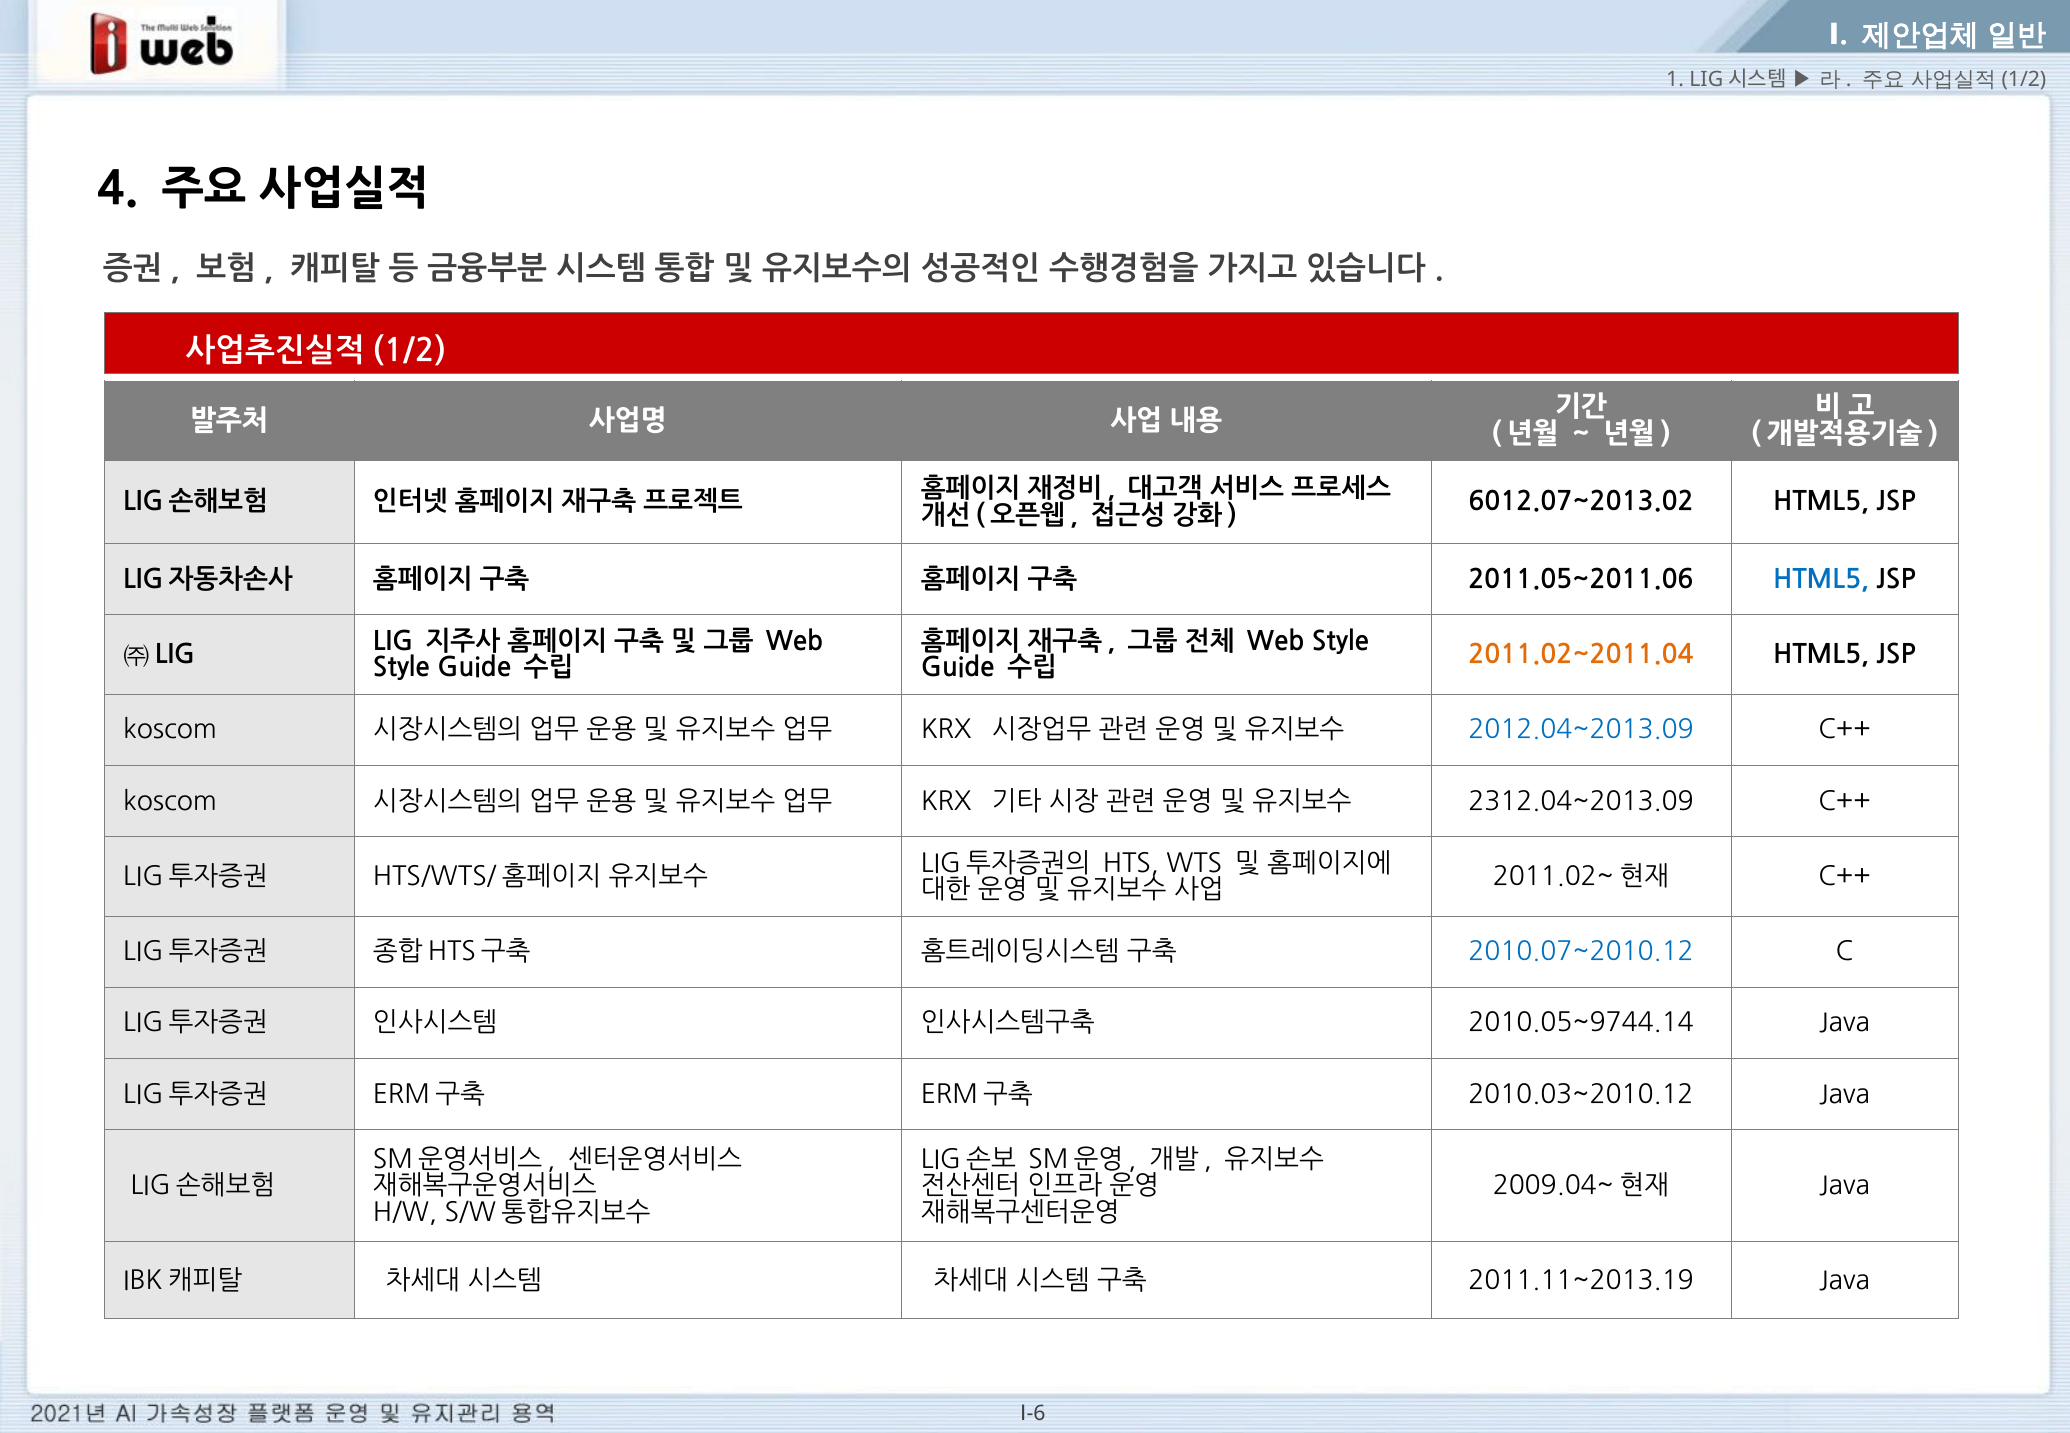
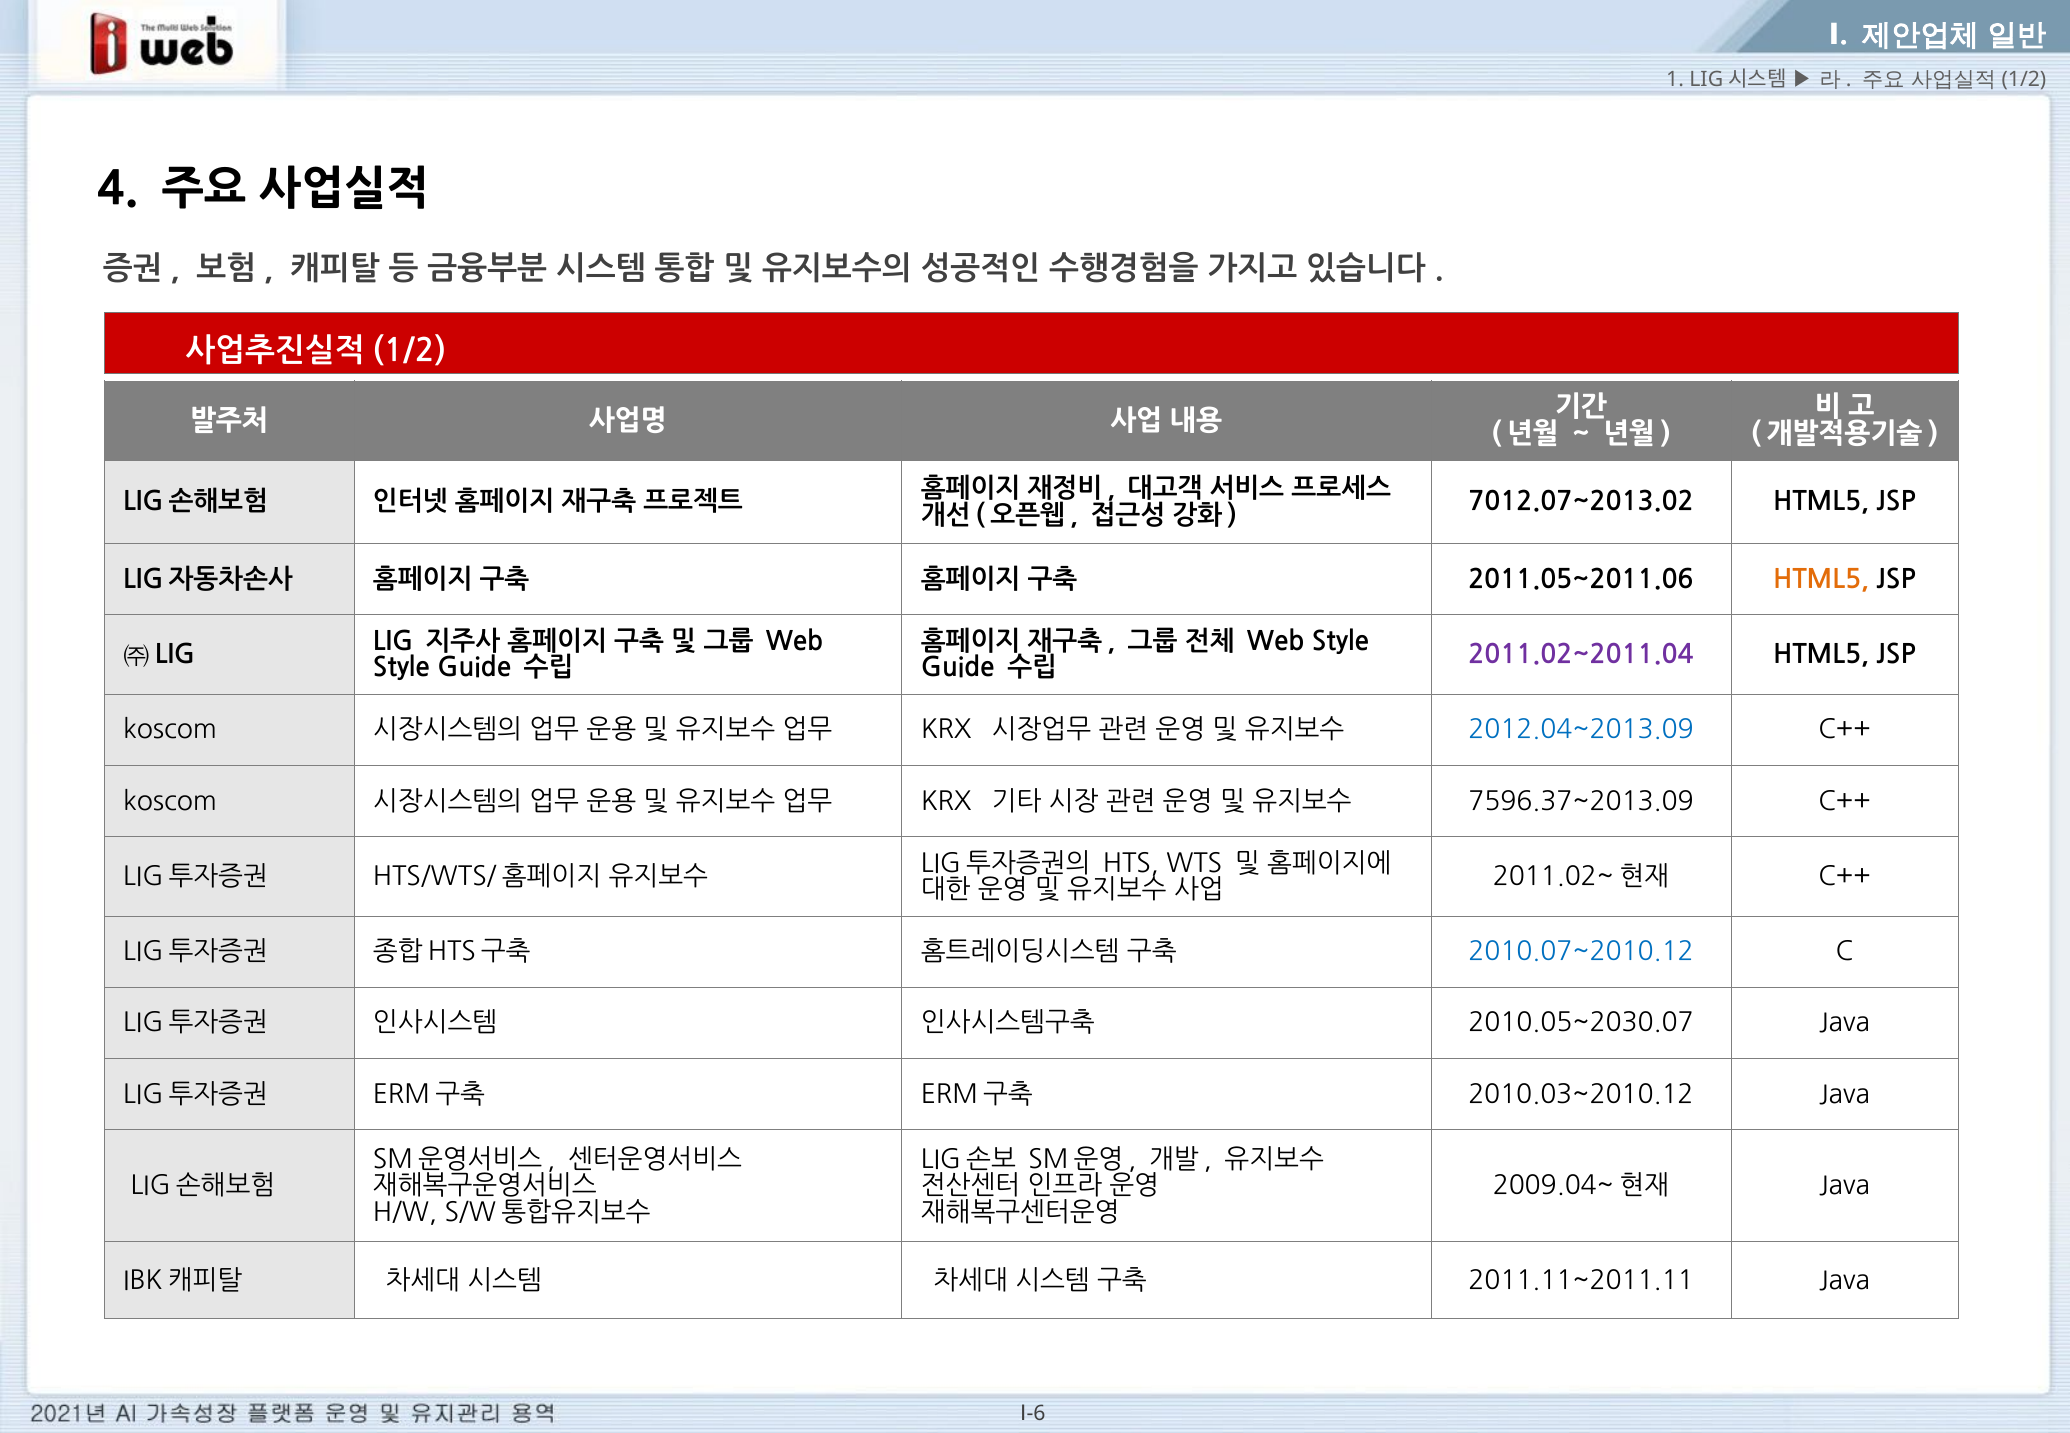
6012.07~2013.02: 6012.07~2013.02 -> 7012.07~2013.02
HTML5 at (1821, 580) colour: blue -> orange
2011.02~2011.04 colour: orange -> purple
2312.04~2013.09: 2312.04~2013.09 -> 7596.37~2013.09
2010.05~9744.14: 2010.05~9744.14 -> 2010.05~2030.07
2011.11~2013.19: 2011.11~2013.19 -> 2011.11~2011.11
